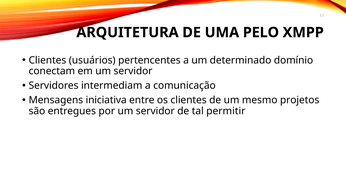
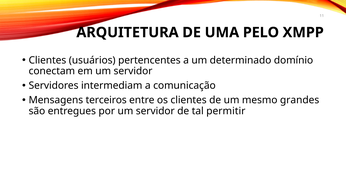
iniciativa: iniciativa -> terceiros
projetos: projetos -> grandes
